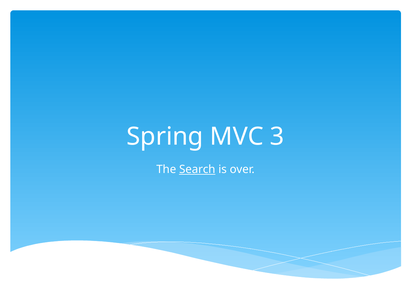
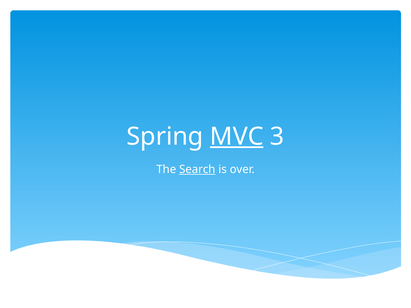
MVC underline: none -> present
